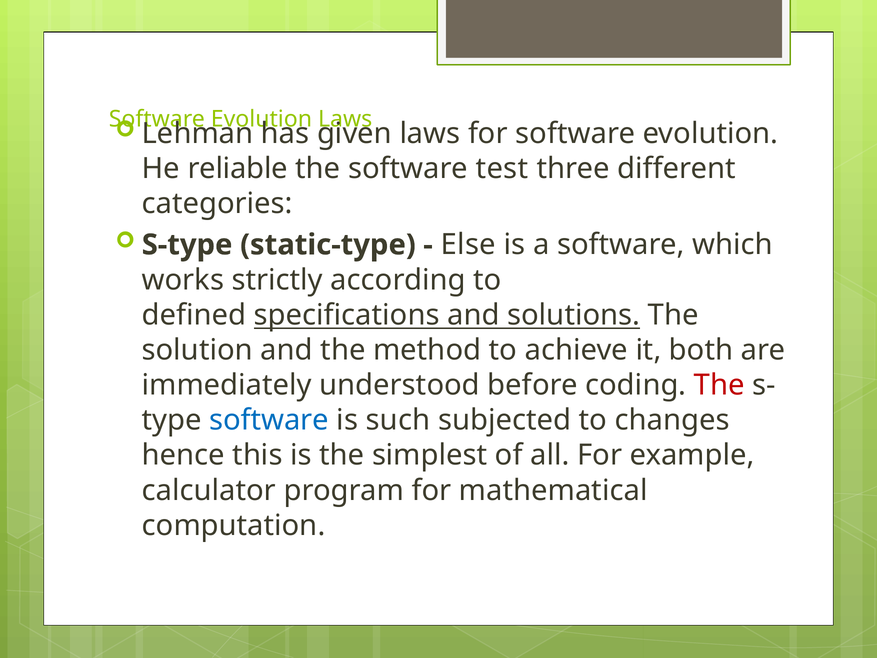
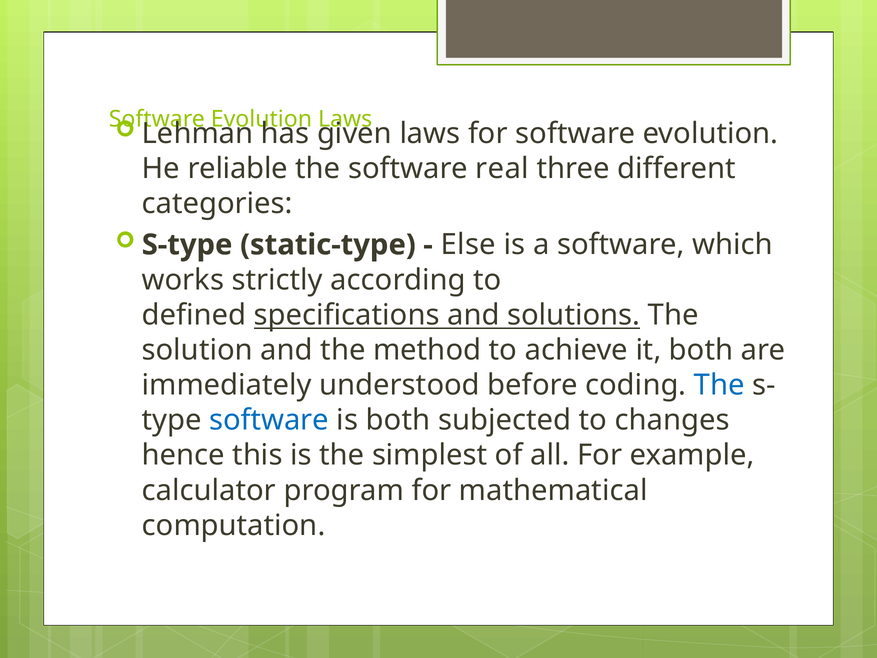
test: test -> real
The at (719, 385) colour: red -> blue
is such: such -> both
